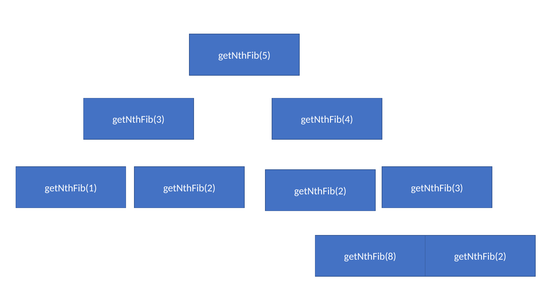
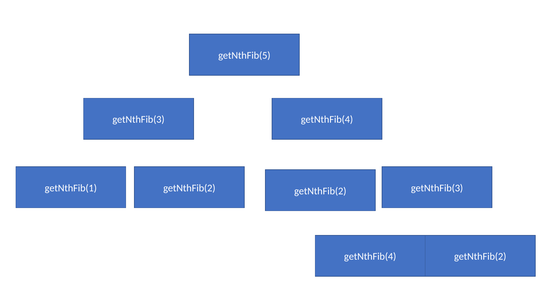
getNthFib(8 at (370, 257): getNthFib(8 -> getNthFib(4
